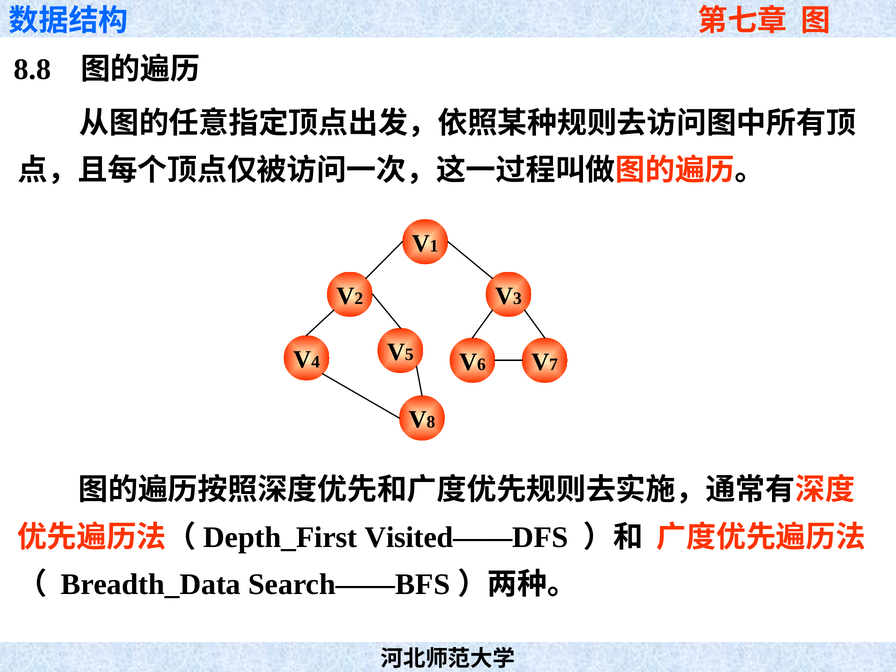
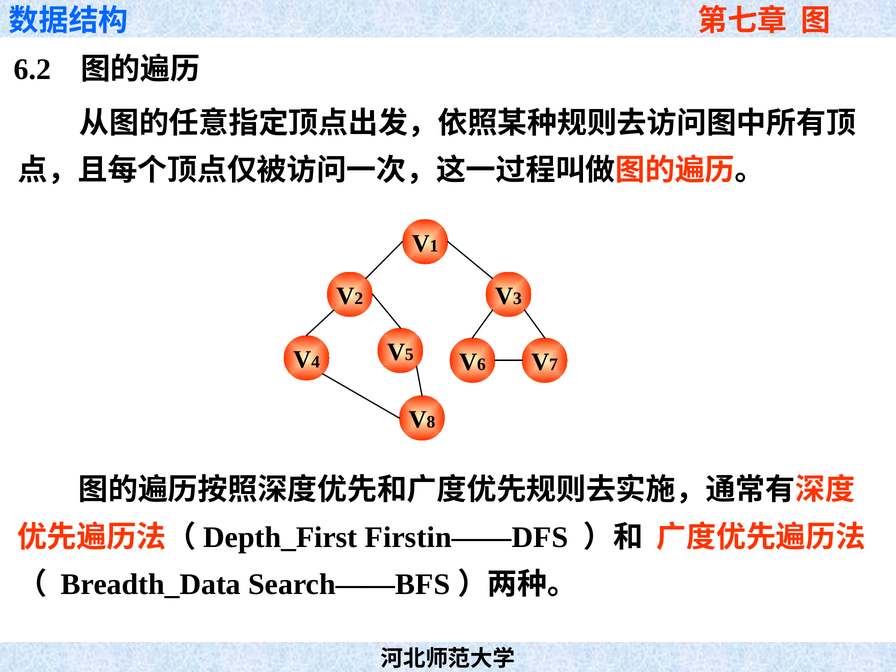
8.8: 8.8 -> 6.2
Visited——DFS: Visited——DFS -> Firstin——DFS
